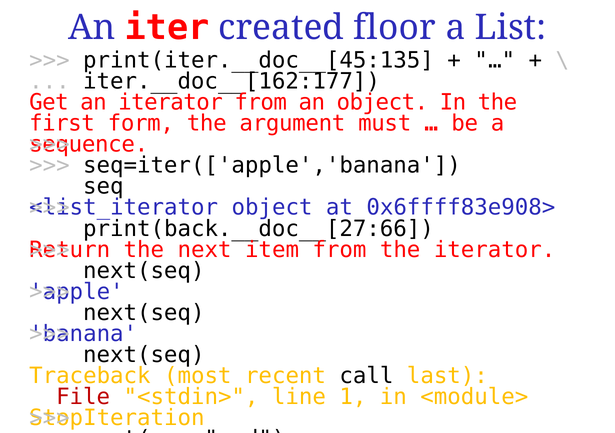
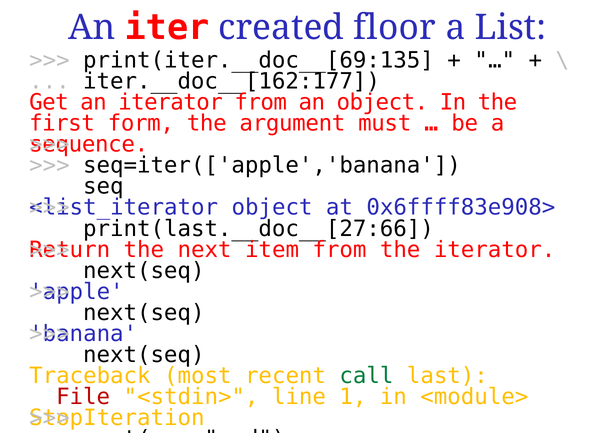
print(iter.__doc__[45:135: print(iter.__doc__[45:135 -> print(iter.__doc__[69:135
print(back.__doc__[27:66: print(back.__doc__[27:66 -> print(last.__doc__[27:66
call colour: black -> green
